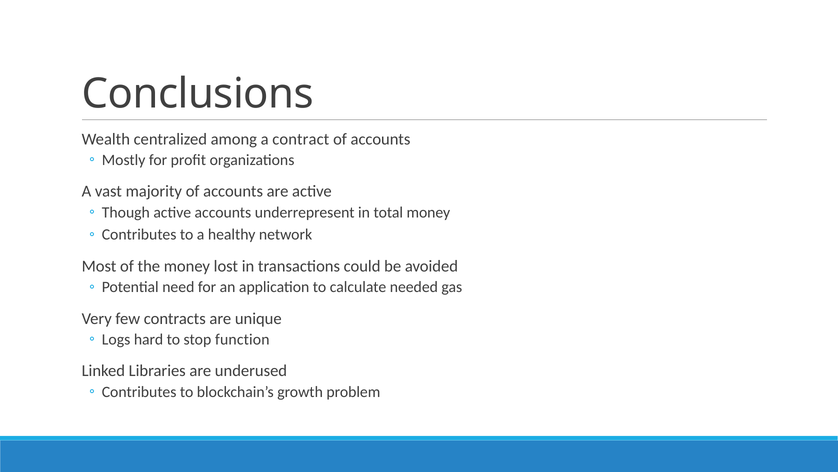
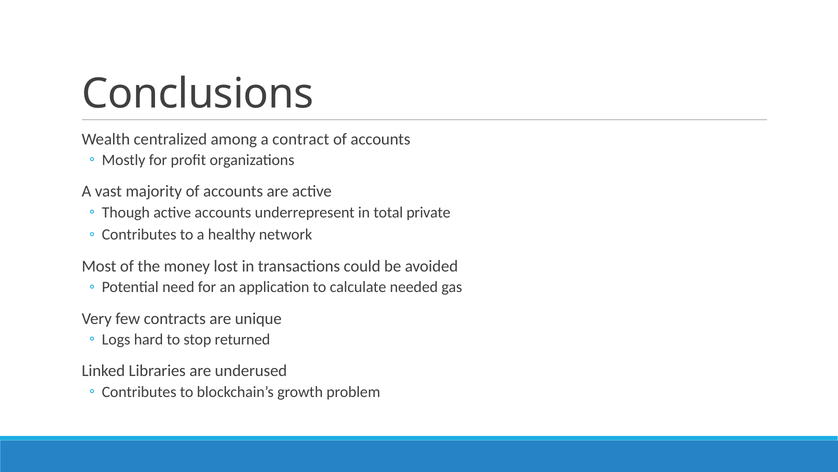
total money: money -> private
function: function -> returned
